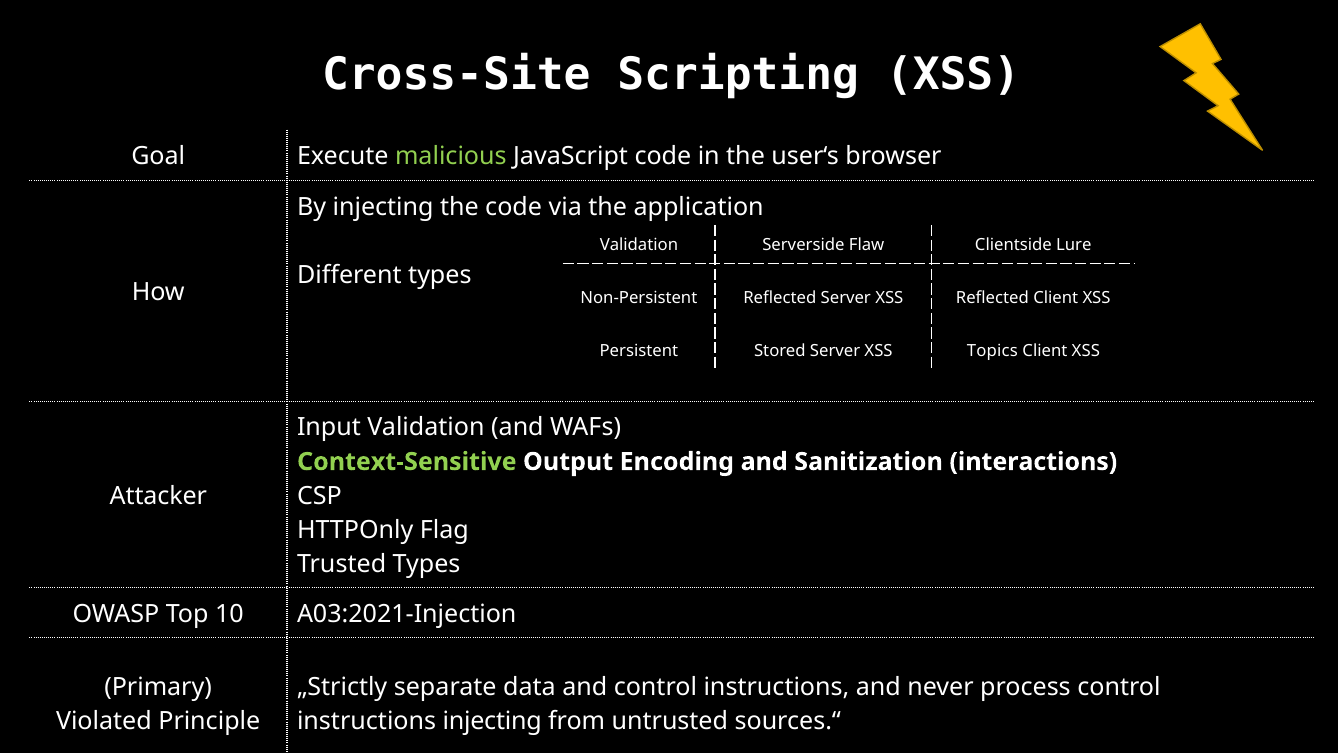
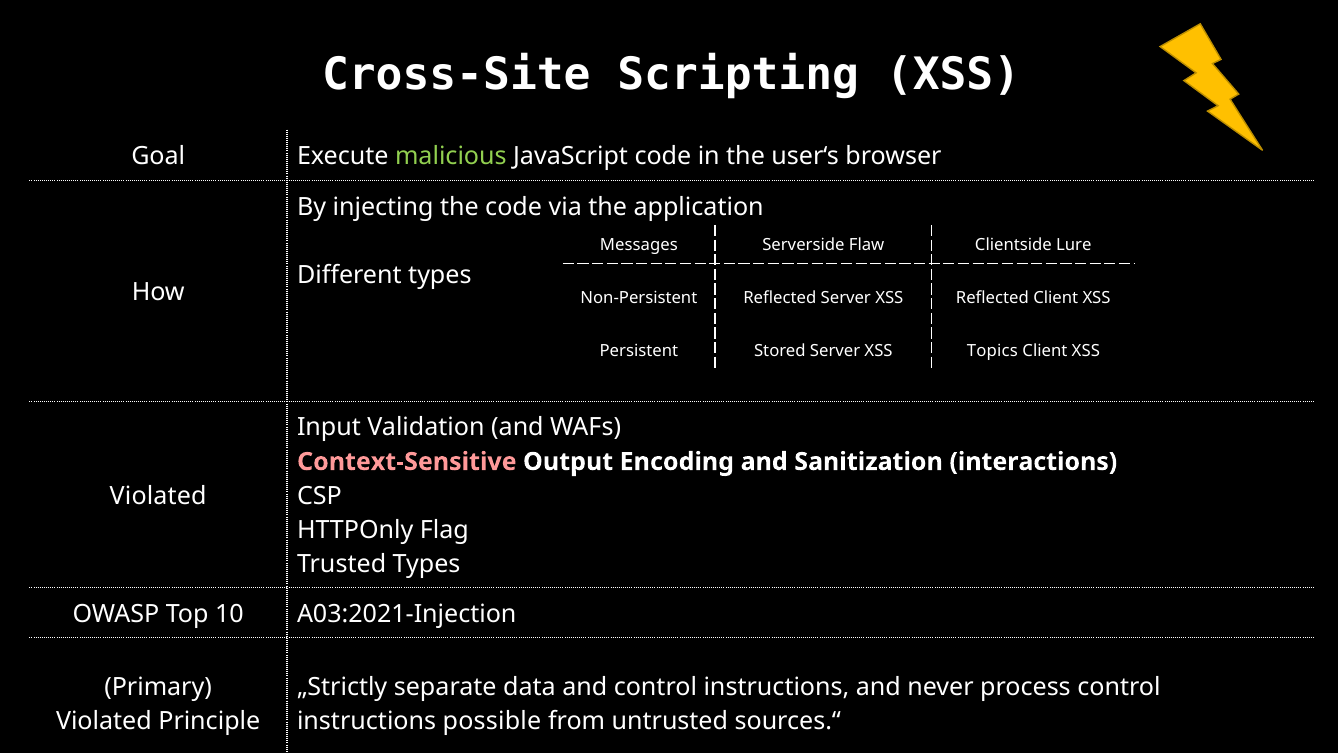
Validation at (639, 245): Validation -> Messages
Context-Sensitive colour: light green -> pink
Attacker at (158, 496): Attacker -> Violated
instructions injecting: injecting -> possible
